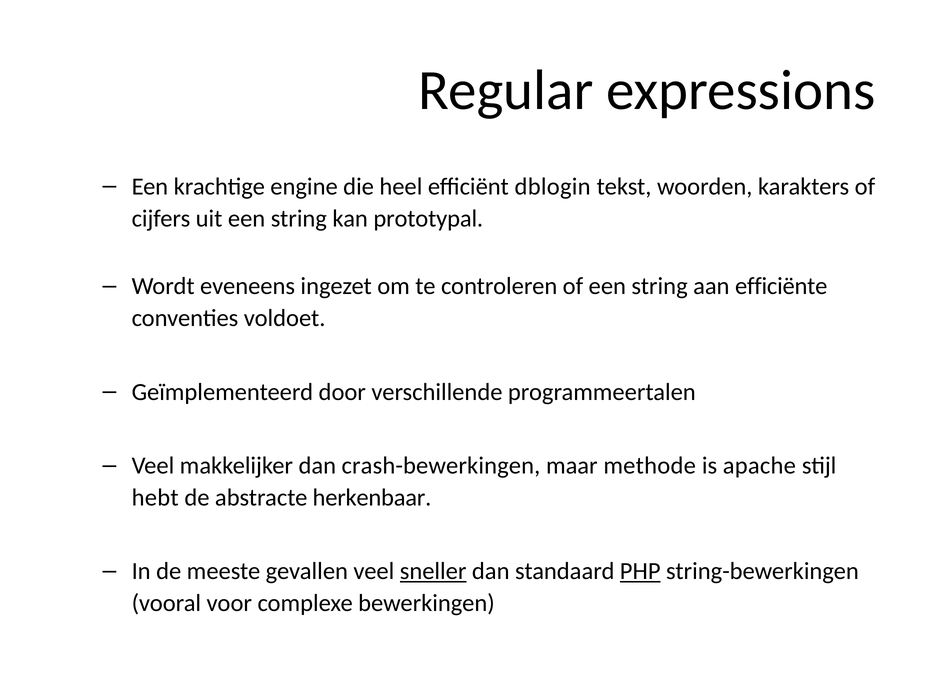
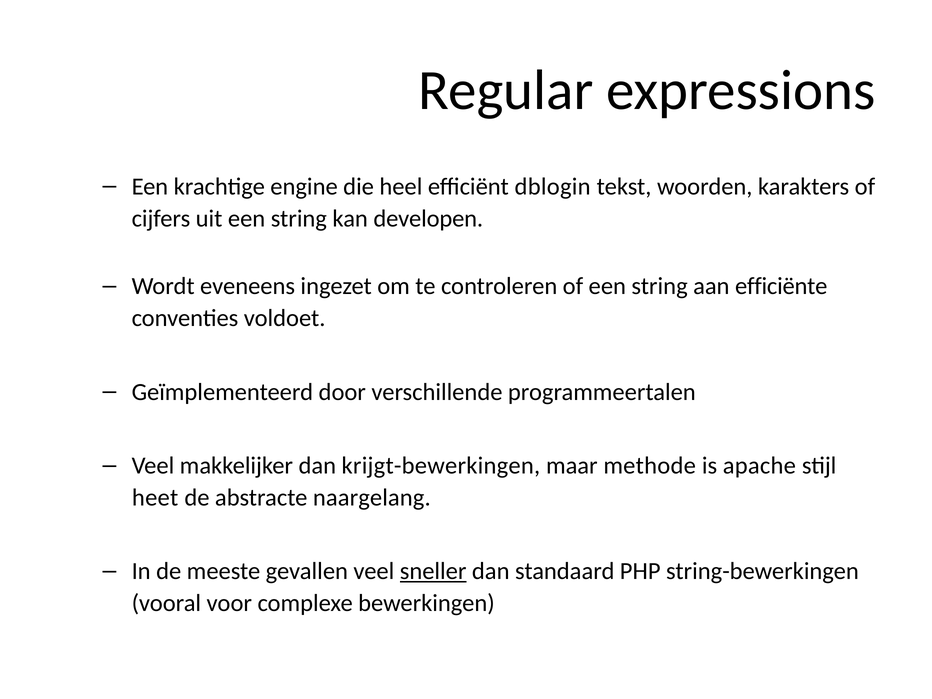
prototypal: prototypal -> developen
crash-bewerkingen: crash-bewerkingen -> krijgt-bewerkingen
hebt: hebt -> heet
herkenbaar: herkenbaar -> naargelang
PHP underline: present -> none
